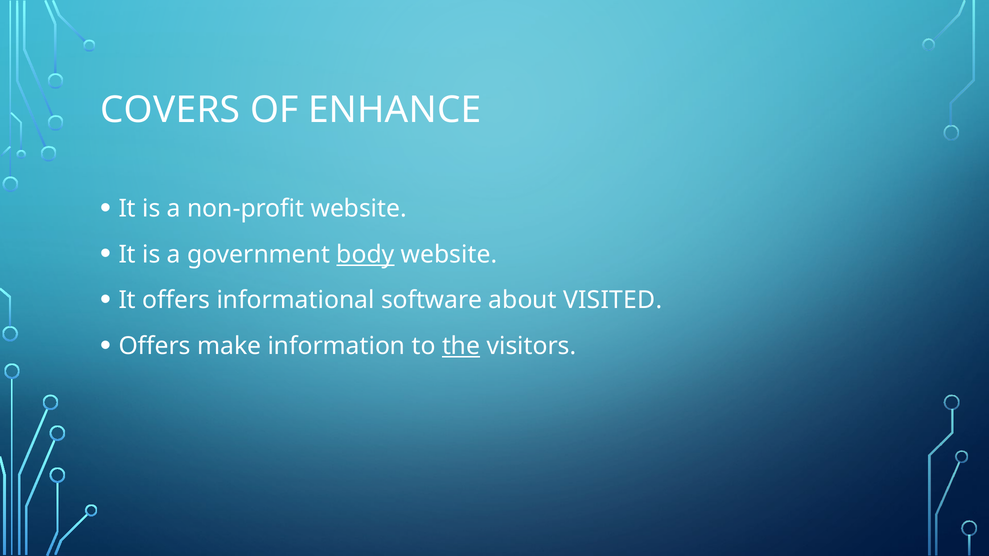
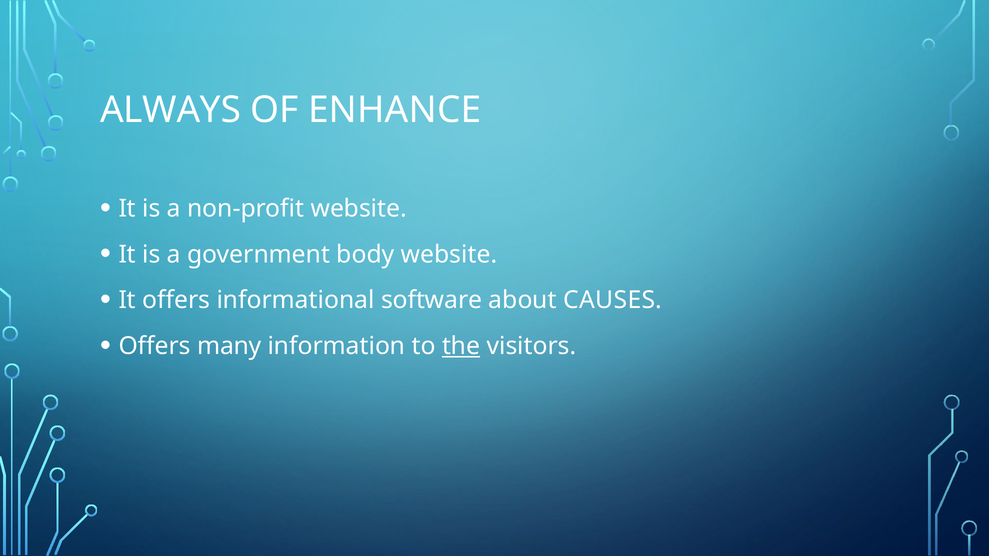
COVERS: COVERS -> ALWAYS
body underline: present -> none
VISITED: VISITED -> CAUSES
make: make -> many
